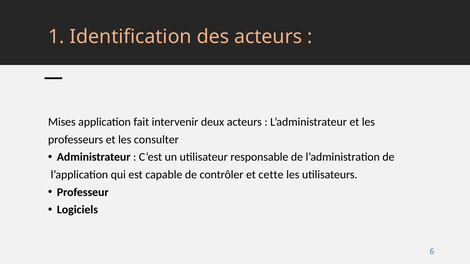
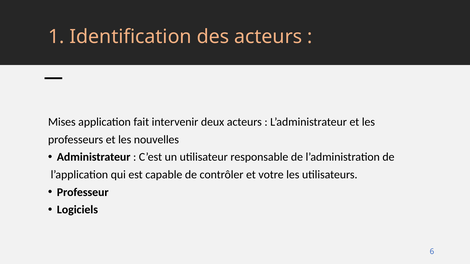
consulter: consulter -> nouvelles
cette: cette -> votre
